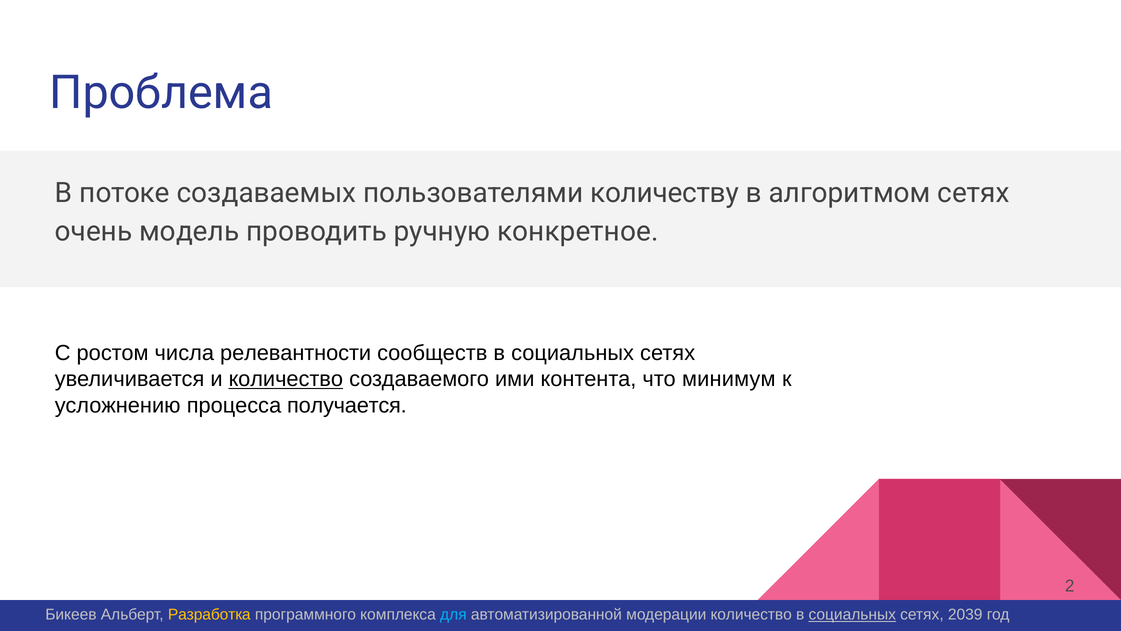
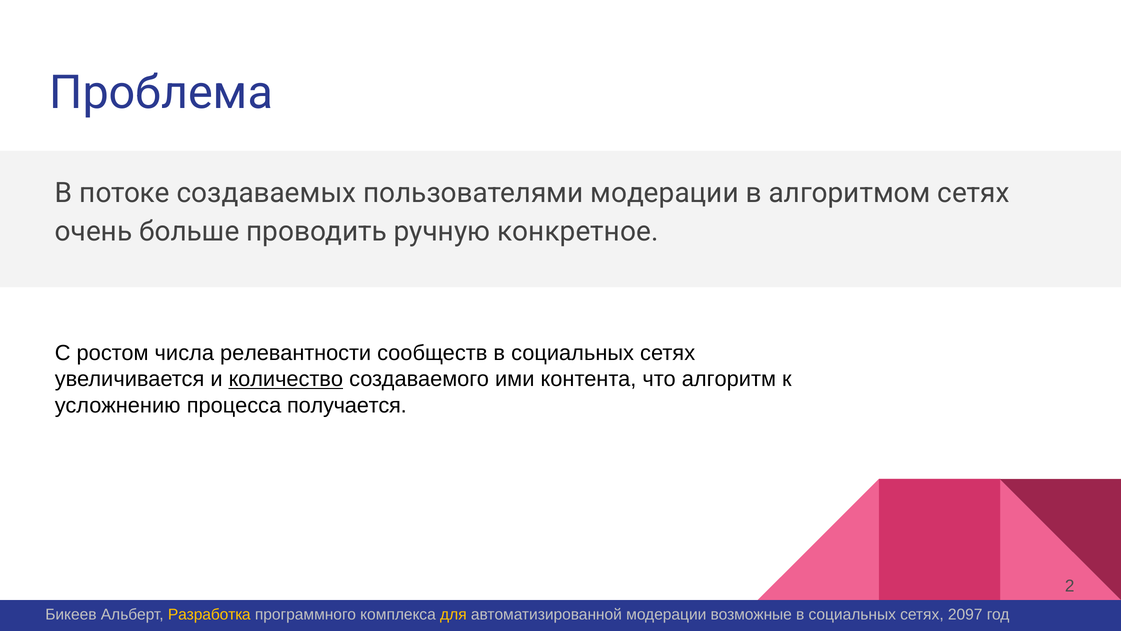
пользователями количеству: количеству -> модерации
модель: модель -> больше
минимум: минимум -> алгоритм
для colour: light blue -> yellow
модерации количество: количество -> возможные
социальных at (852, 614) underline: present -> none
2039: 2039 -> 2097
